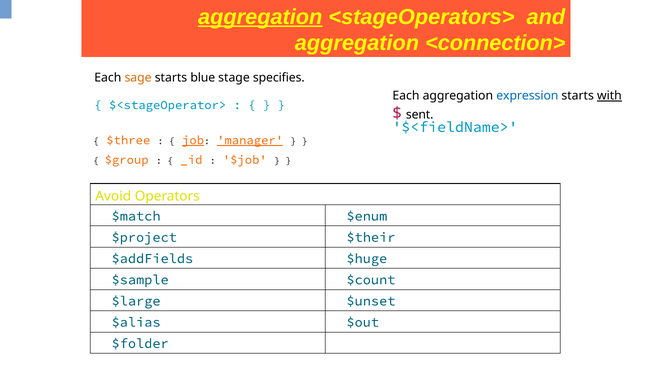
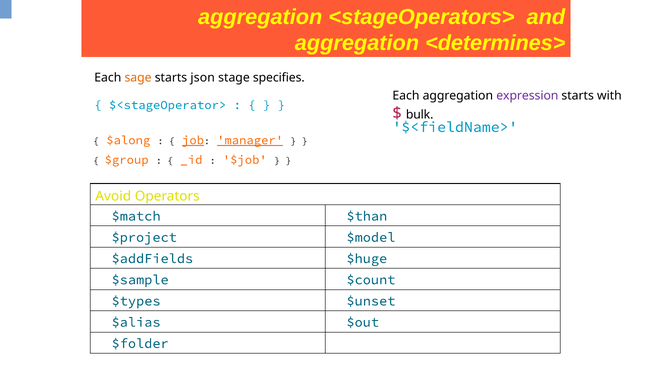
aggregation at (260, 17) underline: present -> none
<connection>: <connection> -> <determines>
blue: blue -> json
expression colour: blue -> purple
with underline: present -> none
sent: sent -> bulk
$three: $three -> $along
$enum: $enum -> $than
$their: $their -> $model
$large: $large -> $types
